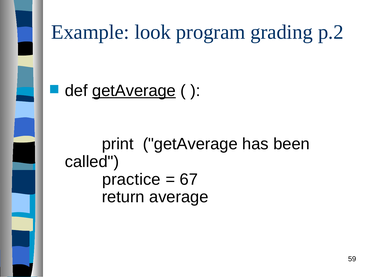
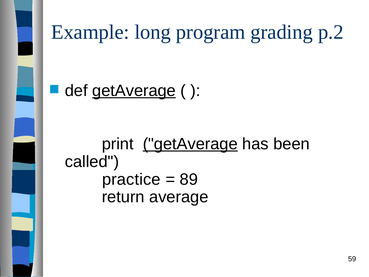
look: look -> long
getAverage at (190, 144) underline: none -> present
67: 67 -> 89
